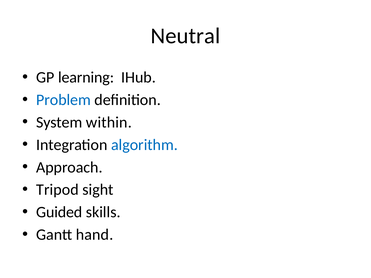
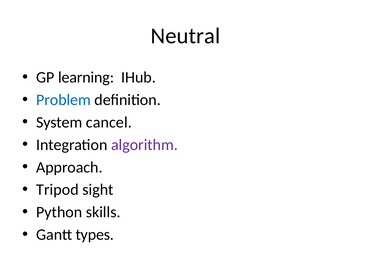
within: within -> cancel
algorithm colour: blue -> purple
Guided: Guided -> Python
hand: hand -> types
